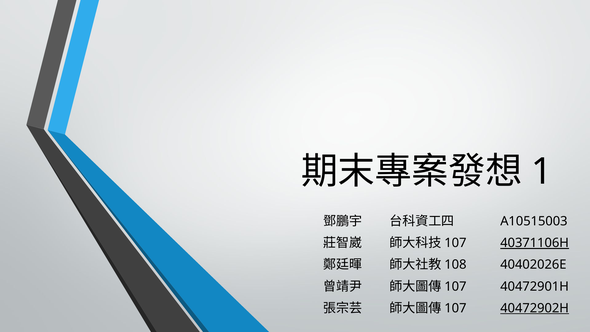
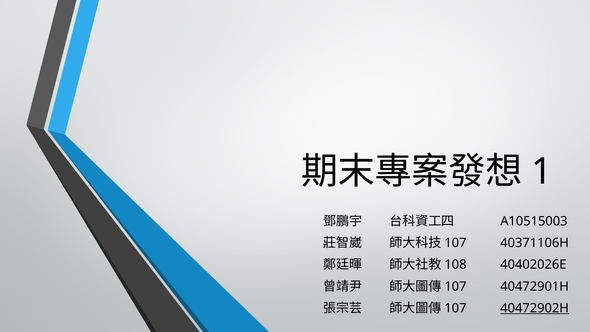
40371106H underline: present -> none
